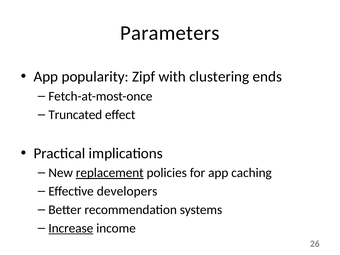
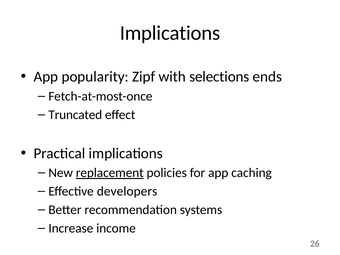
Parameters at (170, 33): Parameters -> Implications
clustering: clustering -> selections
Increase underline: present -> none
